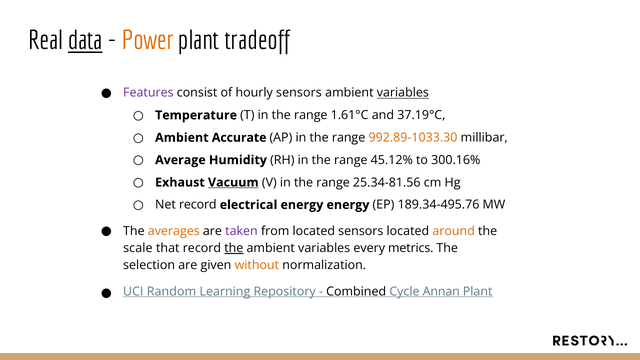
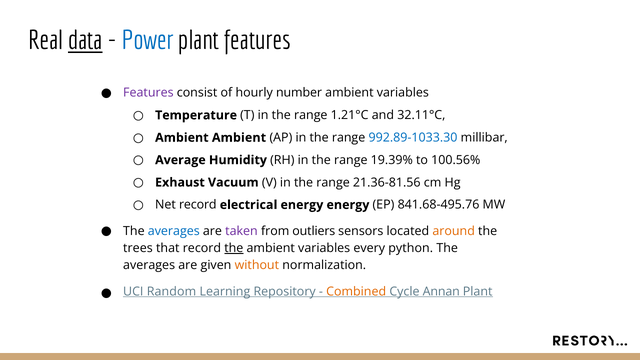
Power colour: orange -> blue
plant tradeoff: tradeoff -> features
hourly sensors: sensors -> number
variables at (403, 93) underline: present -> none
1.61°C: 1.61°C -> 1.21°C
37.19°C: 37.19°C -> 32.11°C
Ambient Accurate: Accurate -> Ambient
992.89-1033.30 colour: orange -> blue
45.12%: 45.12% -> 19.39%
300.16%: 300.16% -> 100.56%
Vacuum underline: present -> none
25.34-81.56: 25.34-81.56 -> 21.36-81.56
189.34-495.76: 189.34-495.76 -> 841.68-495.76
averages at (174, 231) colour: orange -> blue
from located: located -> outliers
scale: scale -> trees
metrics: metrics -> python
selection at (149, 265): selection -> averages
Combined colour: black -> orange
